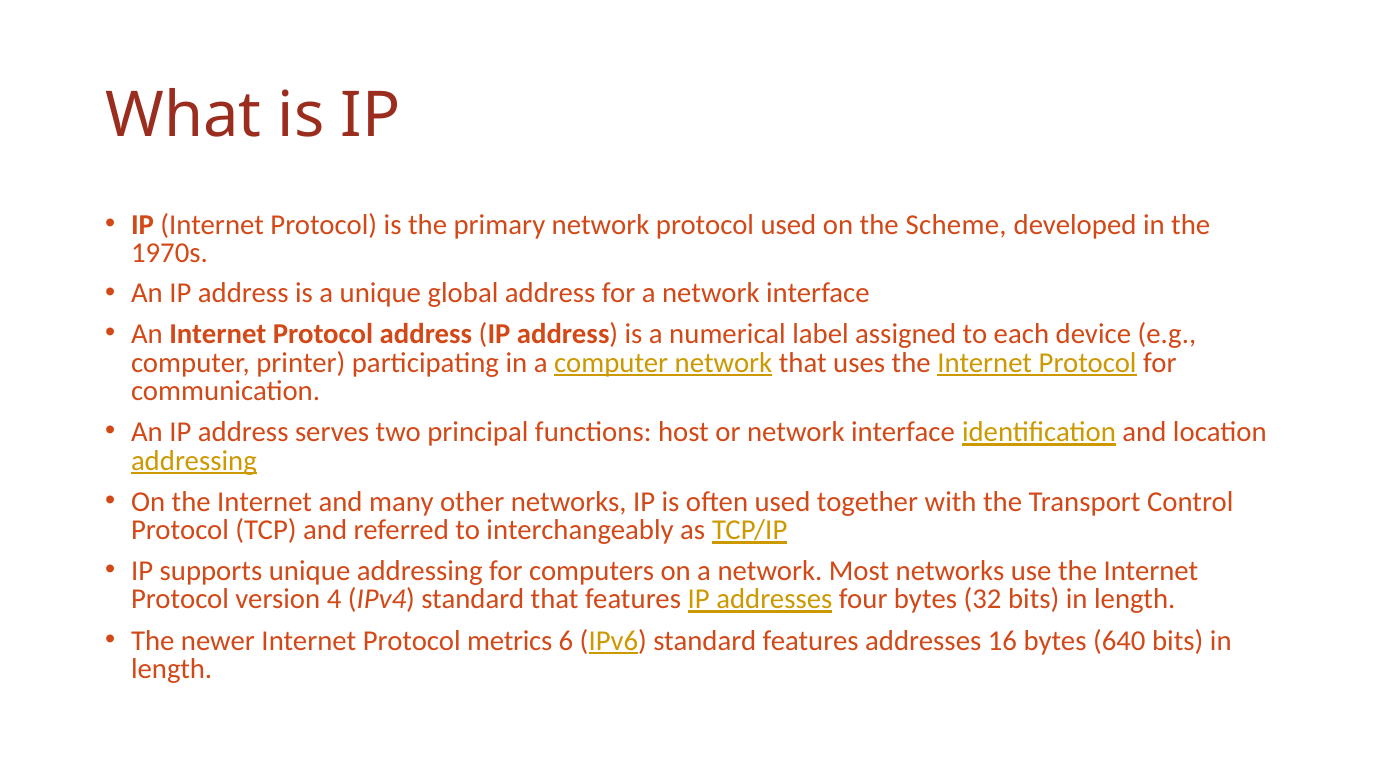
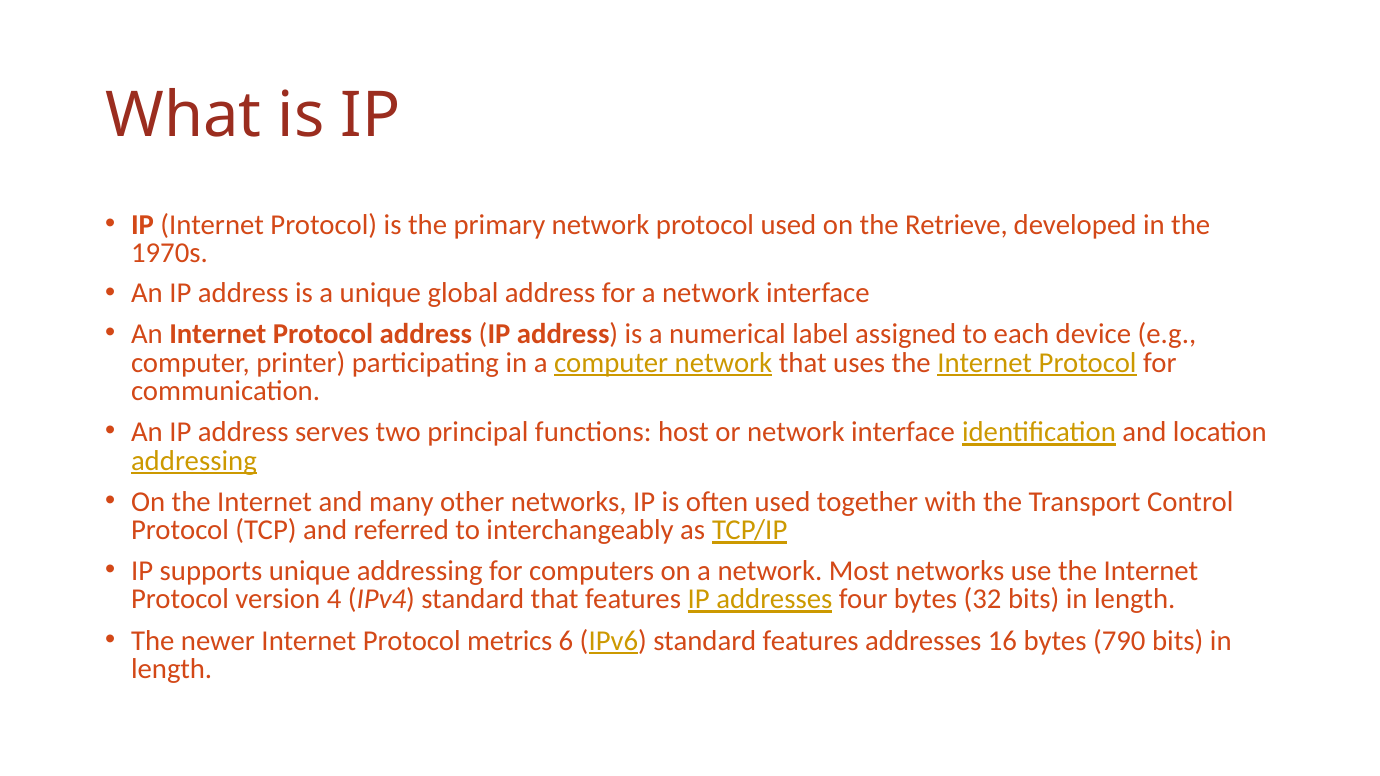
Scheme: Scheme -> Retrieve
640: 640 -> 790
